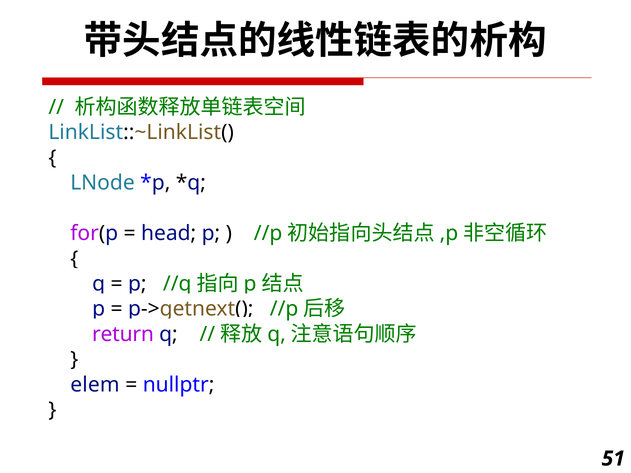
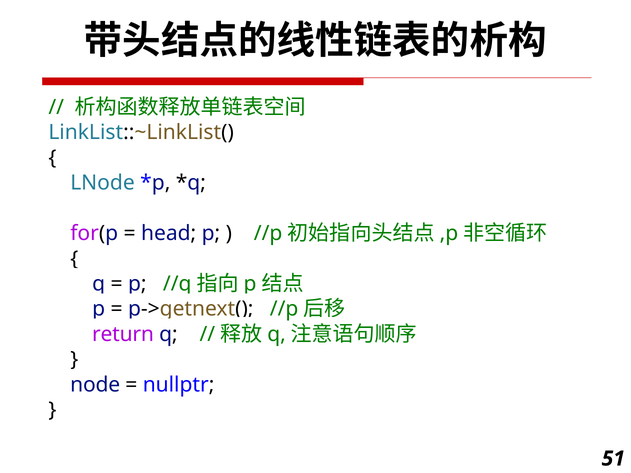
elem: elem -> node
